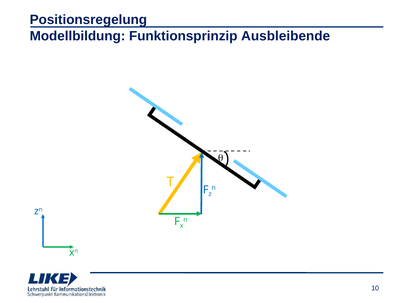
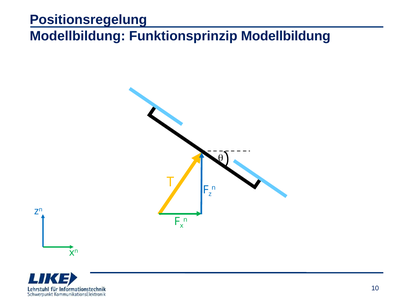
Funktionsprinzip Ausbleibende: Ausbleibende -> Modellbildung
